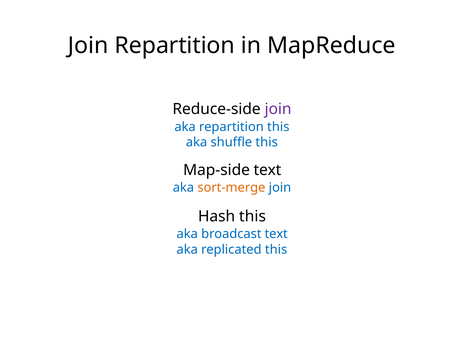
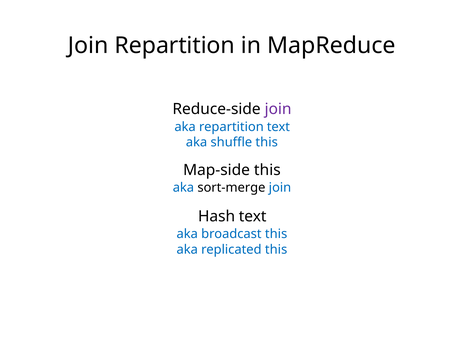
repartition this: this -> text
Map-side text: text -> this
sort-merge colour: orange -> black
Hash this: this -> text
broadcast text: text -> this
